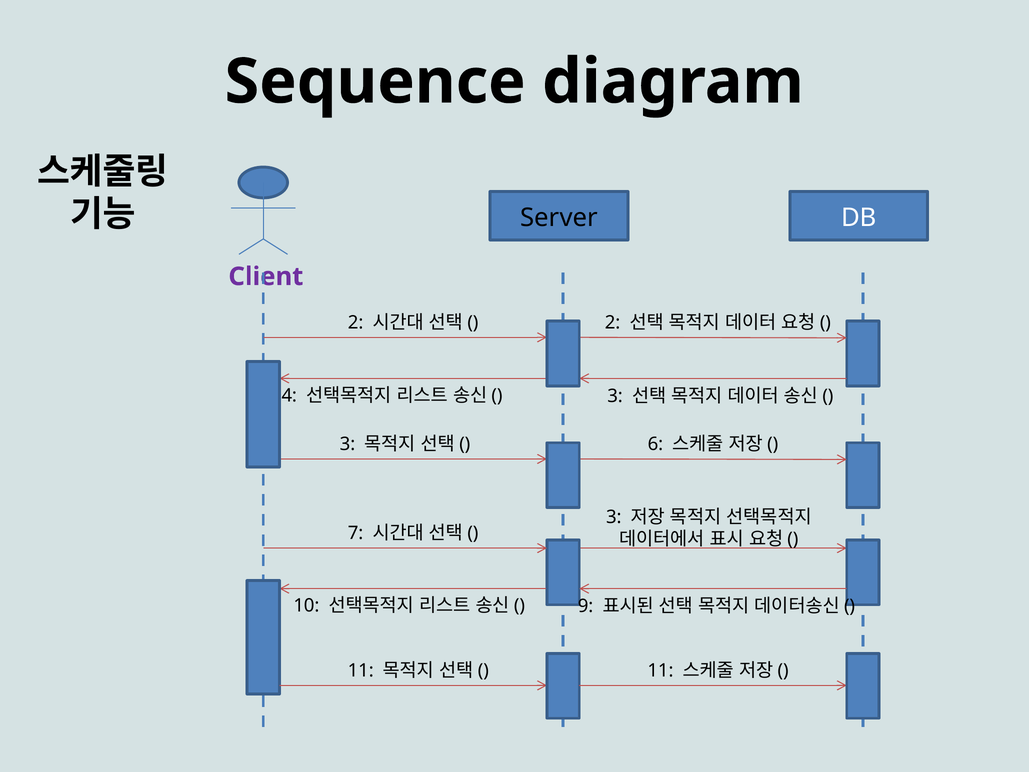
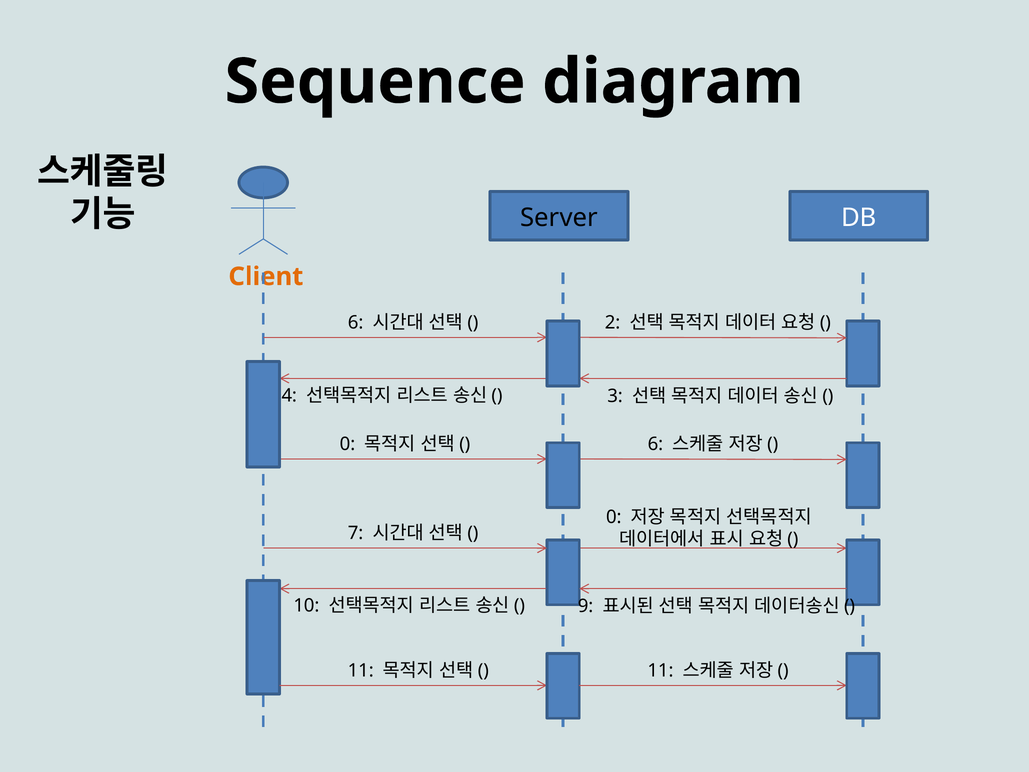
Client colour: purple -> orange
2 at (356, 322): 2 -> 6
3 at (347, 444): 3 -> 0
3 at (614, 517): 3 -> 0
